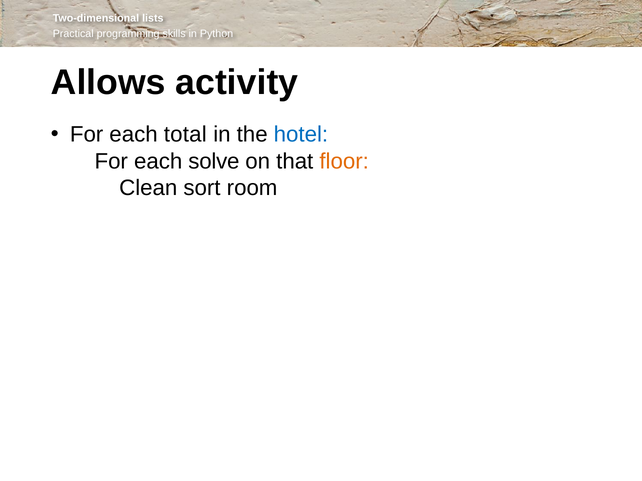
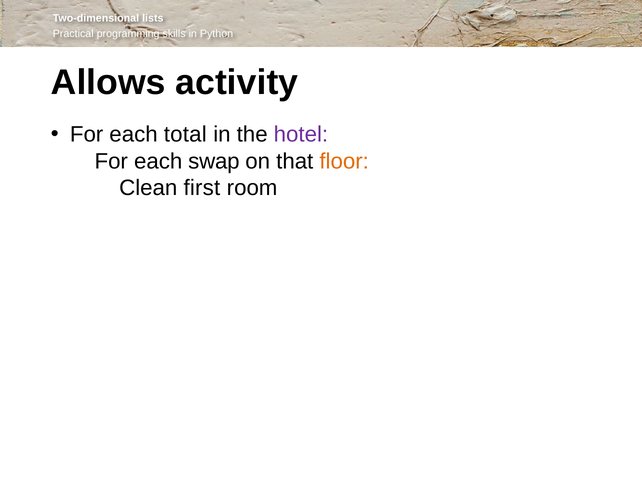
hotel colour: blue -> purple
solve: solve -> swap
sort: sort -> first
